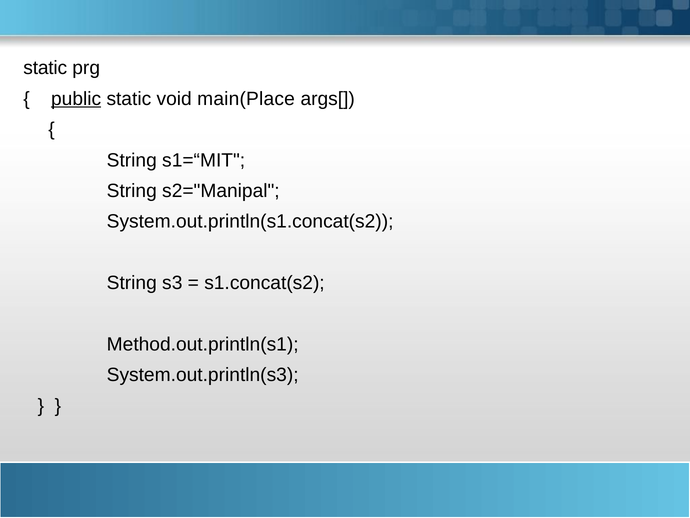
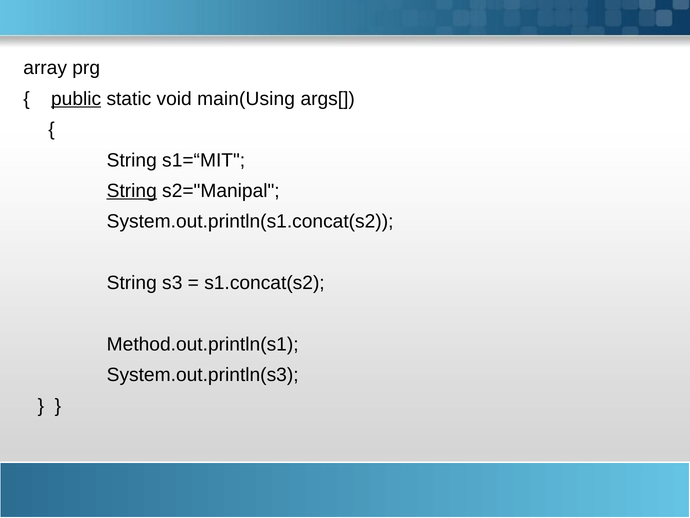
static at (45, 68): static -> array
main(Place: main(Place -> main(Using
String at (132, 191) underline: none -> present
